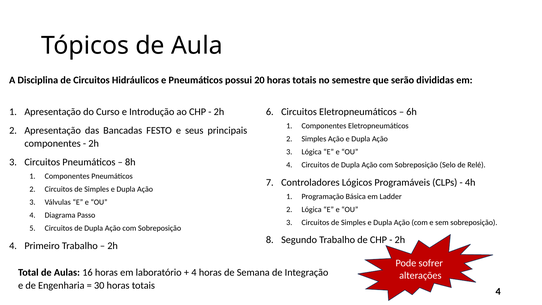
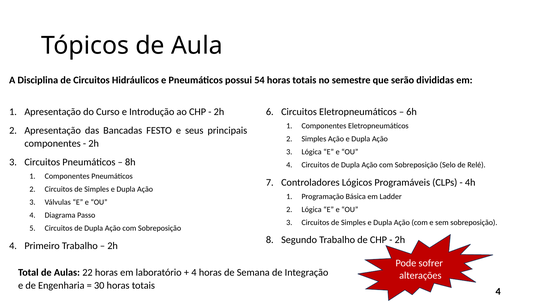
20: 20 -> 54
16: 16 -> 22
